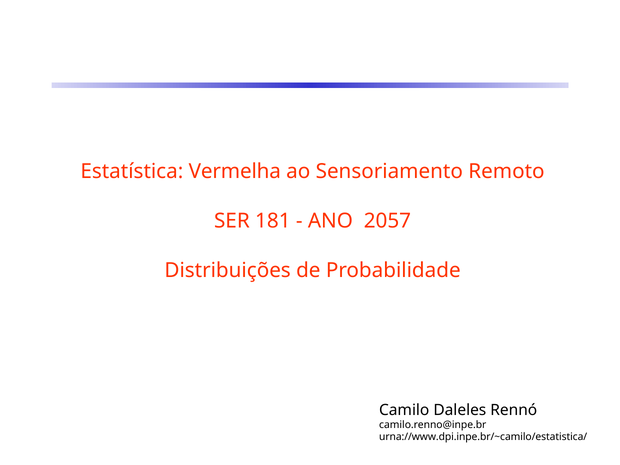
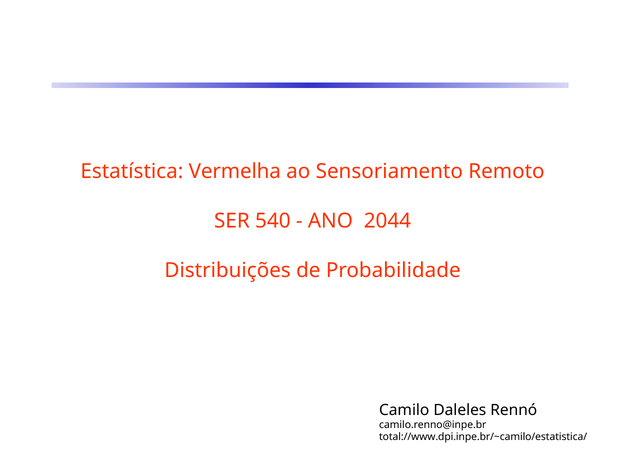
181: 181 -> 540
2057: 2057 -> 2044
urna://www.dpi.inpe.br/~camilo/estatistica/: urna://www.dpi.inpe.br/~camilo/estatistica/ -> total://www.dpi.inpe.br/~camilo/estatistica/
